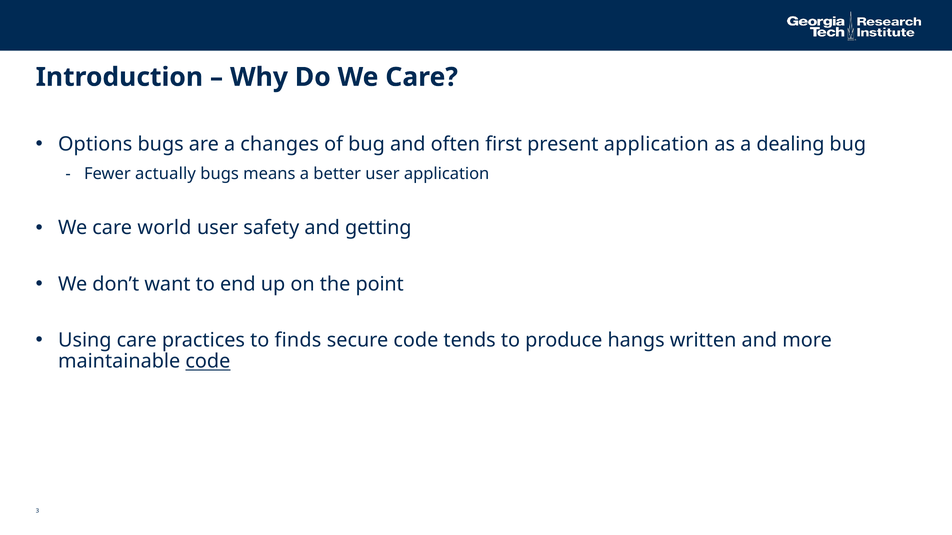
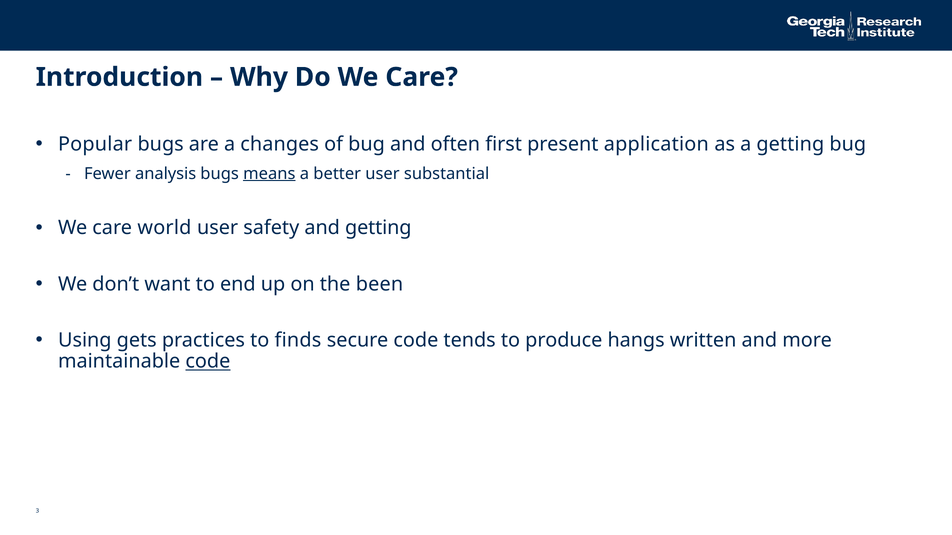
Options: Options -> Popular
a dealing: dealing -> getting
actually: actually -> analysis
means underline: none -> present
user application: application -> substantial
point: point -> been
Using care: care -> gets
